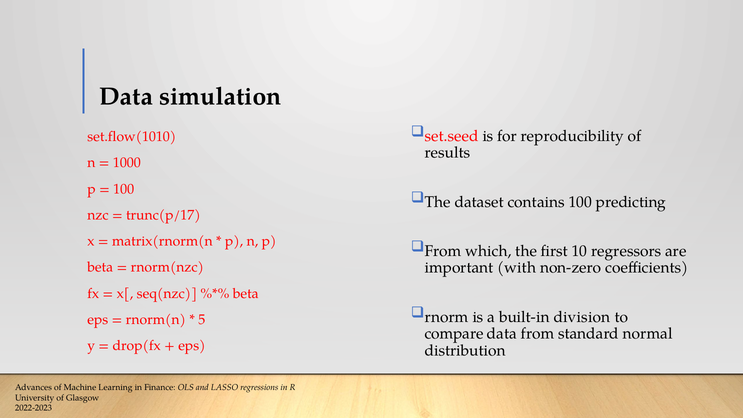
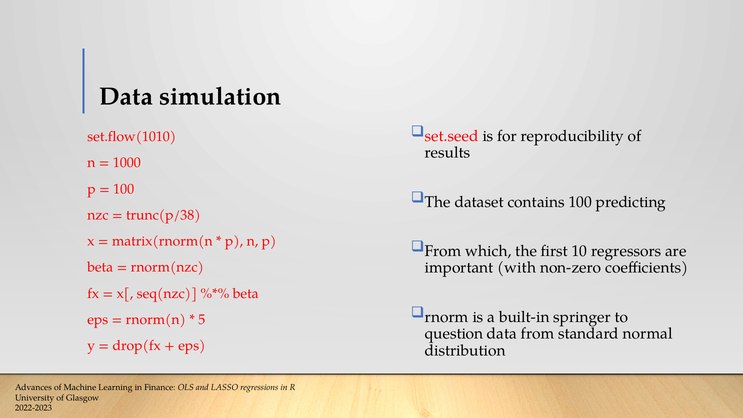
trunc(p/17: trunc(p/17 -> trunc(p/38
division: division -> springer
compare: compare -> question
